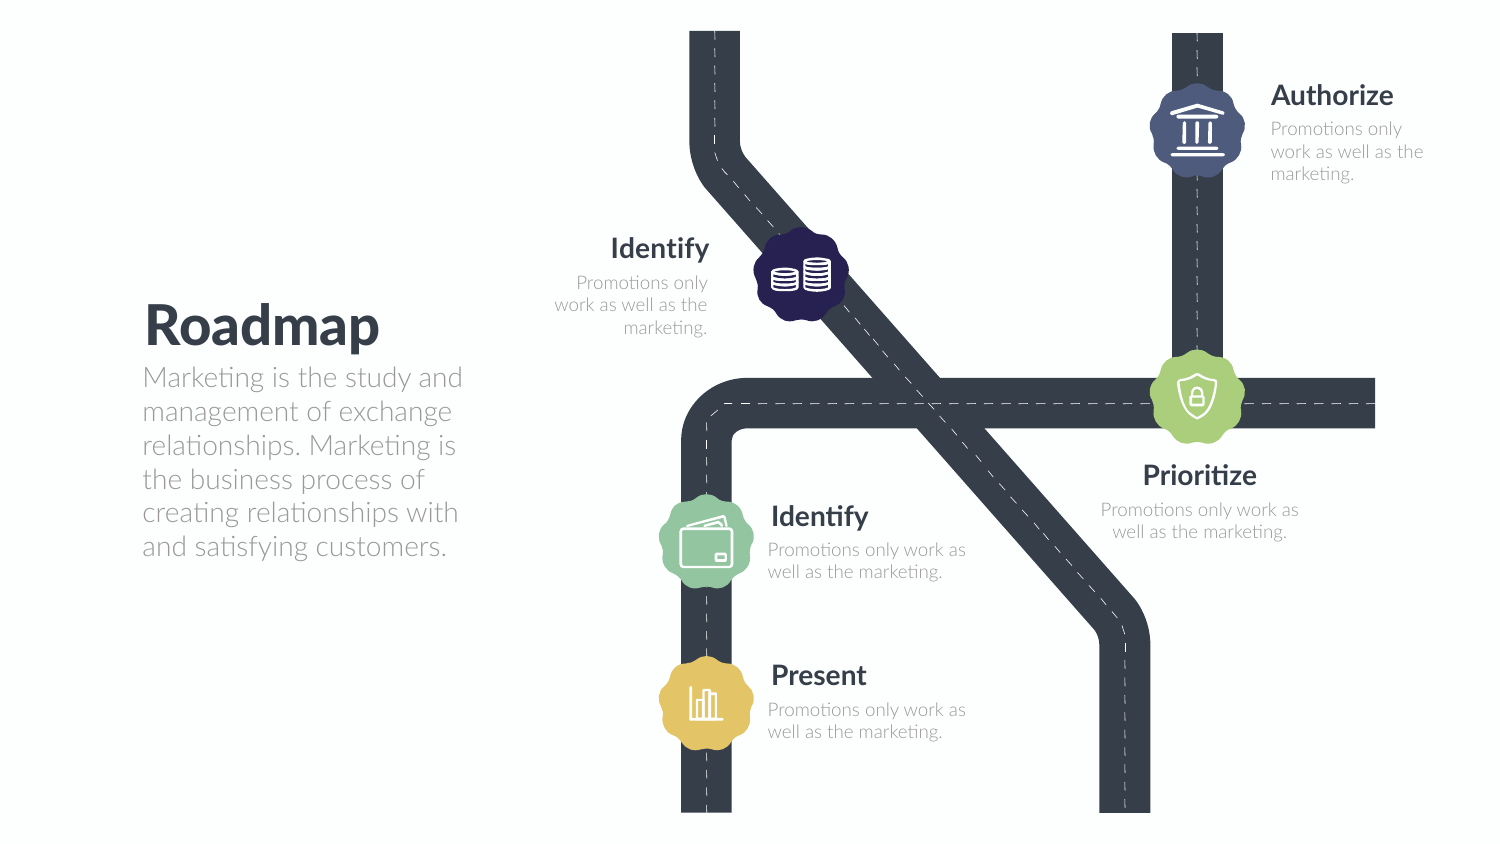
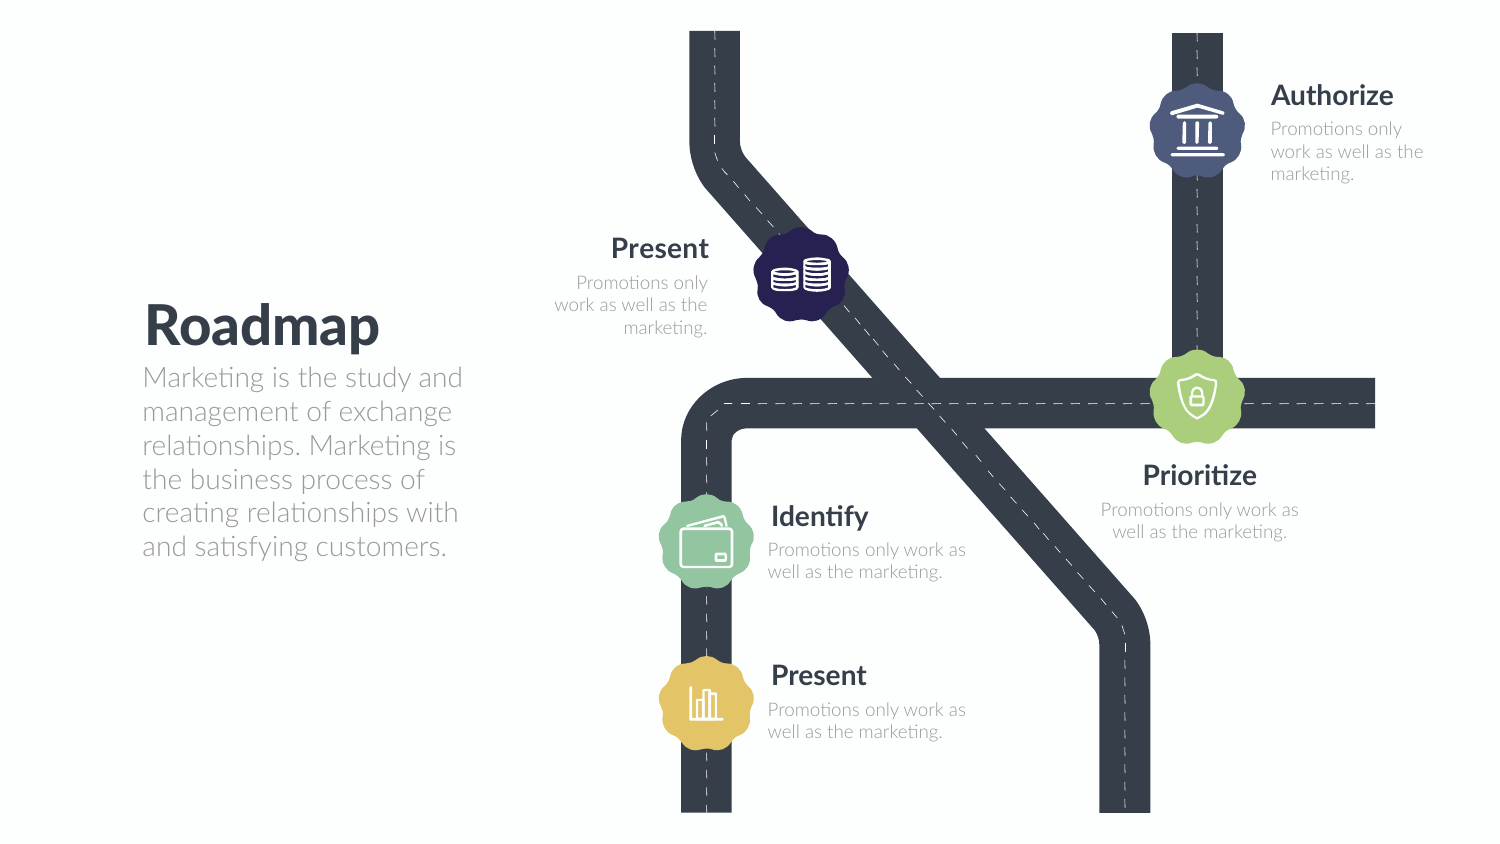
Identify at (660, 250): Identify -> Present
